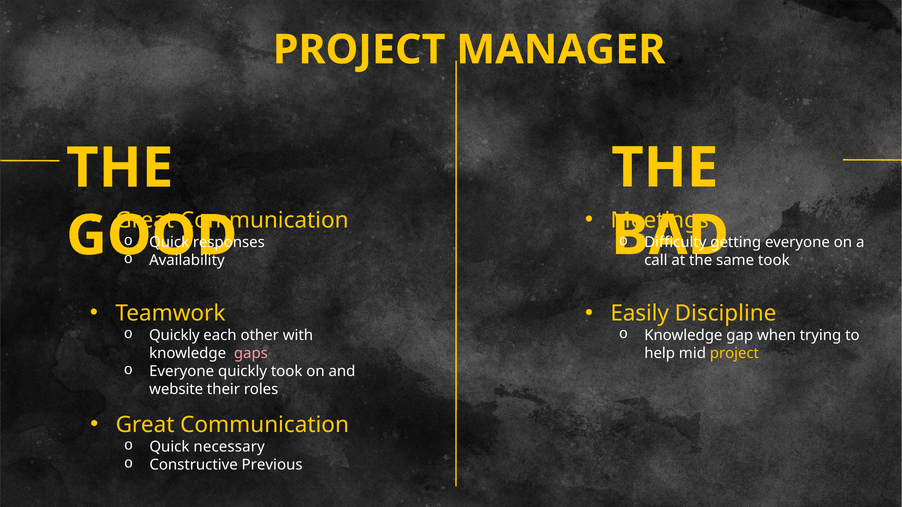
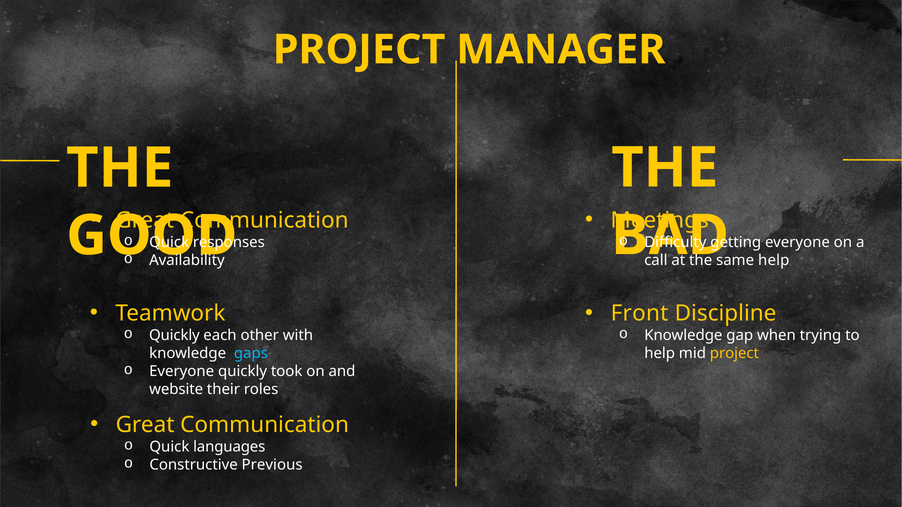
same took: took -> help
Easily: Easily -> Front
gaps colour: pink -> light blue
necessary: necessary -> languages
